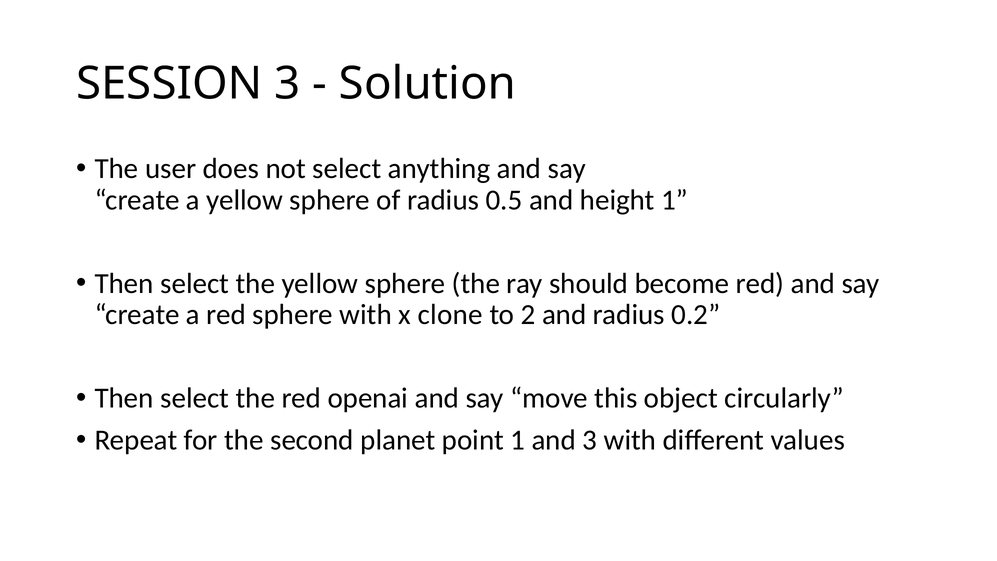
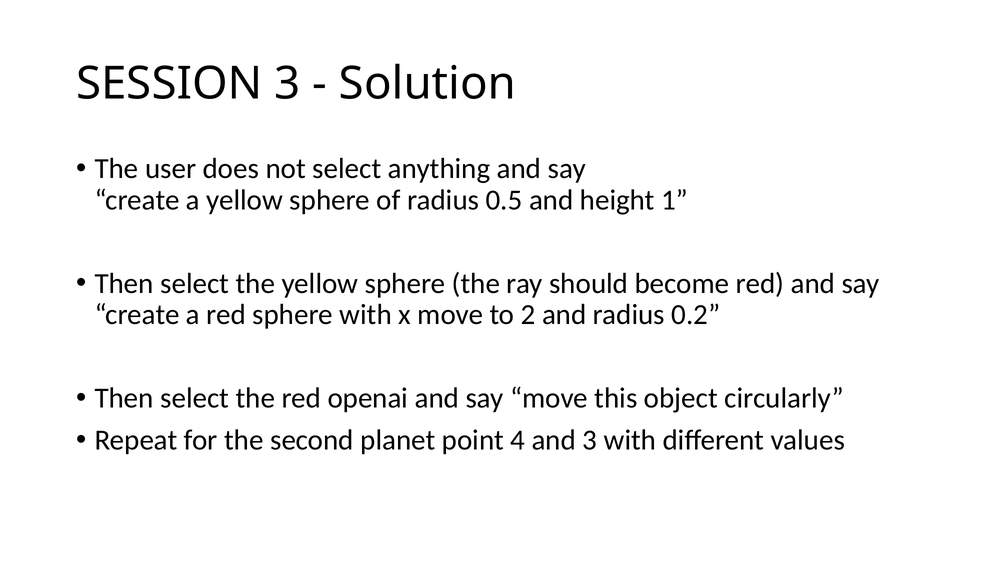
x clone: clone -> move
point 1: 1 -> 4
